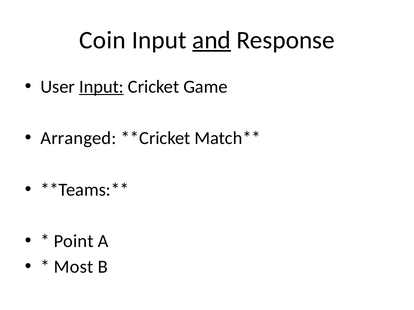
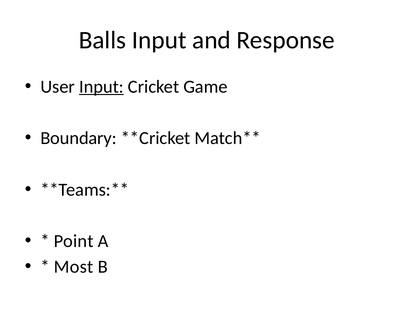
Coin at (102, 40): Coin -> Balls
and at (212, 40) underline: present -> none
Arranged at (78, 138): Arranged -> Boundary
